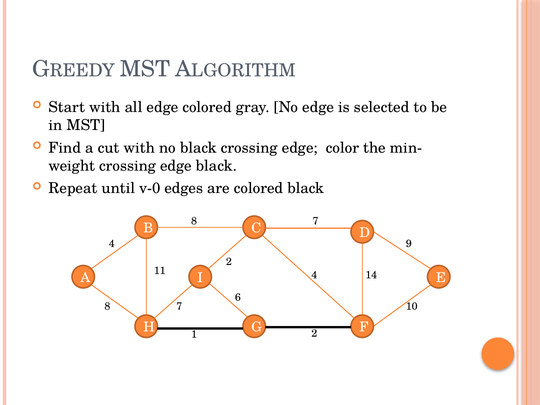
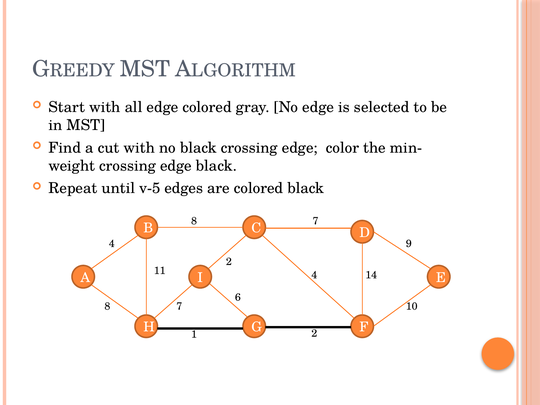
v-0: v-0 -> v-5
